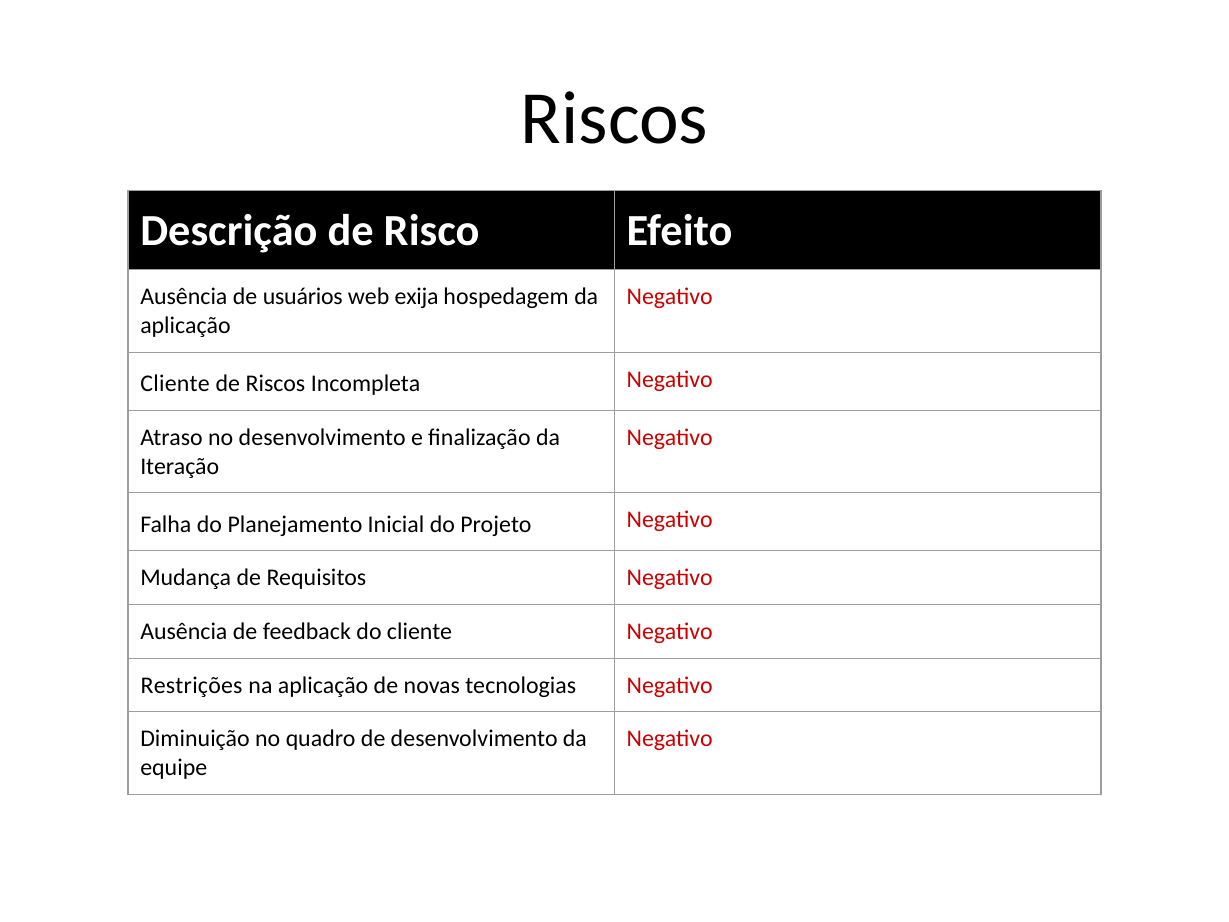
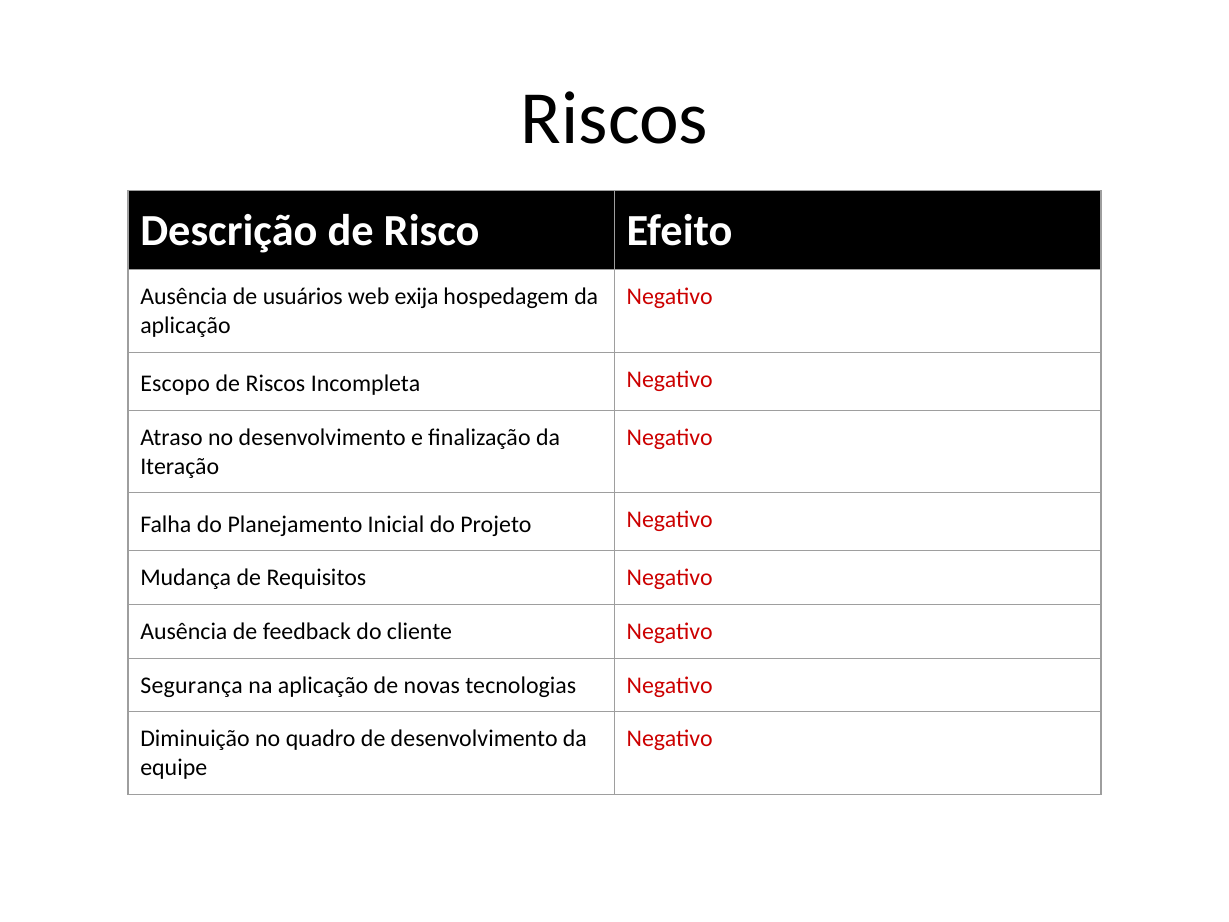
Cliente at (175, 384): Cliente -> Escopo
Restrições: Restrições -> Segurança
